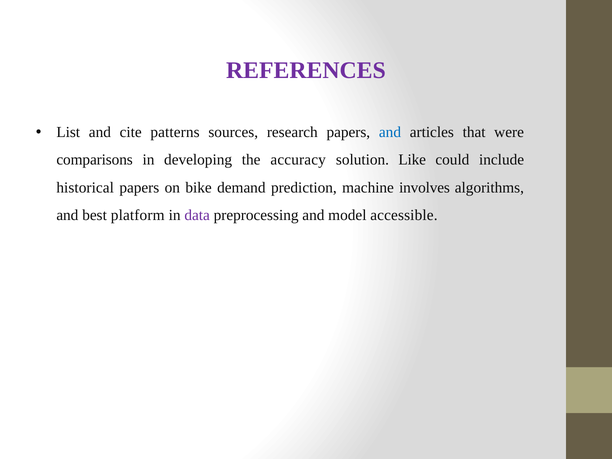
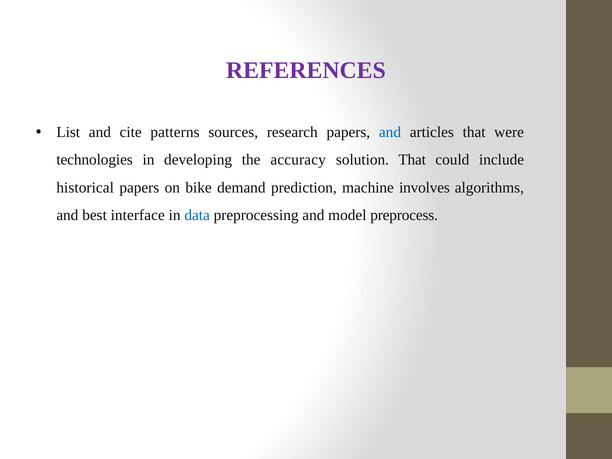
comparisons: comparisons -> technologies
solution Like: Like -> That
platform: platform -> interface
data colour: purple -> blue
accessible: accessible -> preprocess
